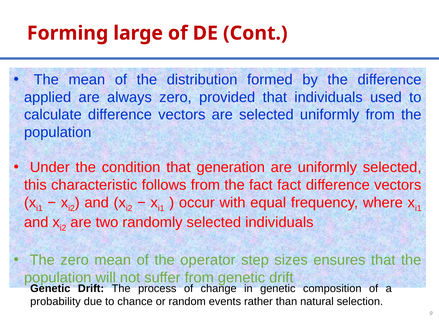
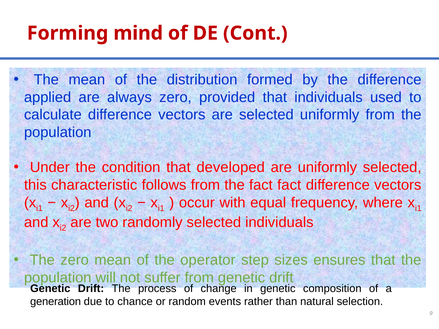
large: large -> mind
generation: generation -> developed
probability: probability -> generation
